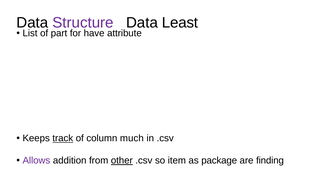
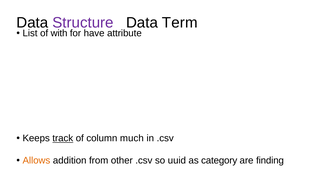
Least: Least -> Term
part: part -> with
Allows colour: purple -> orange
other underline: present -> none
item: item -> uuid
package: package -> category
